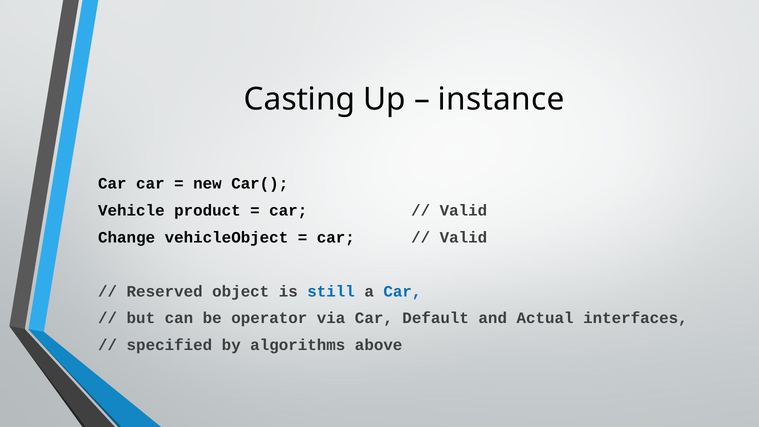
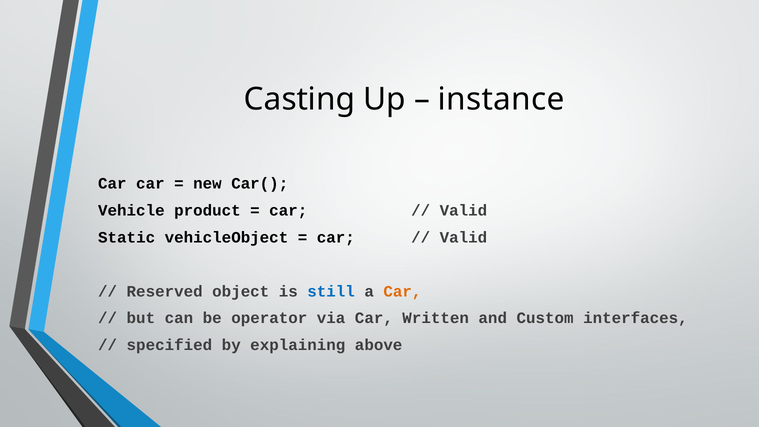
Change: Change -> Static
Car at (402, 291) colour: blue -> orange
Default: Default -> Written
Actual: Actual -> Custom
algorithms: algorithms -> explaining
